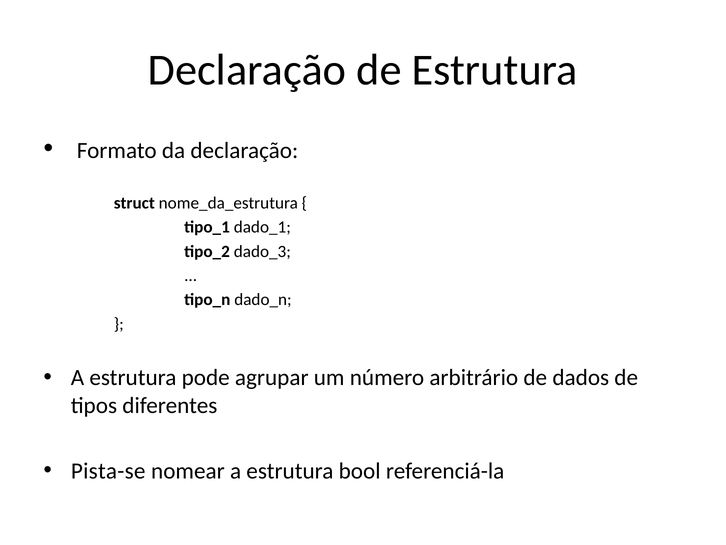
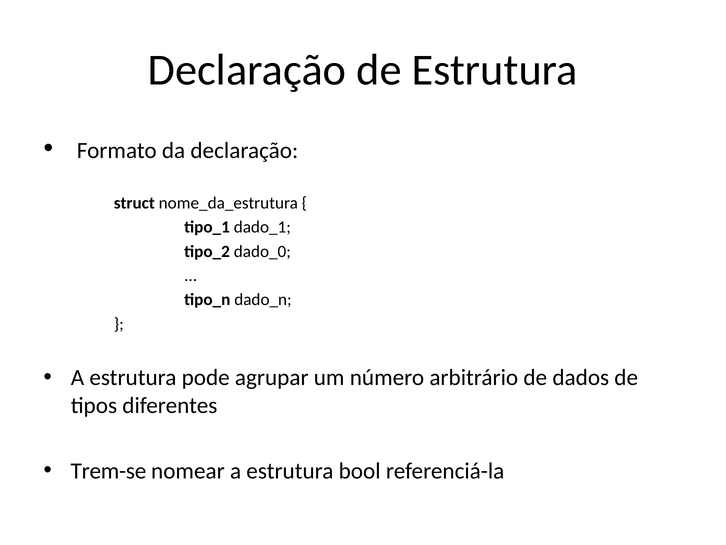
dado_3: dado_3 -> dado_0
Pista-se: Pista-se -> Trem-se
